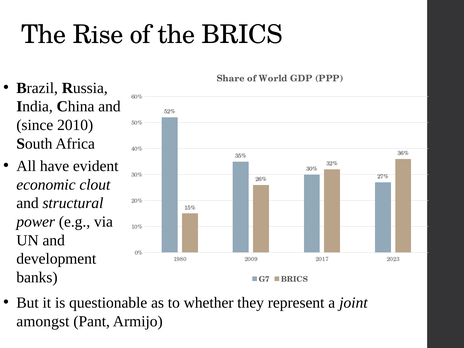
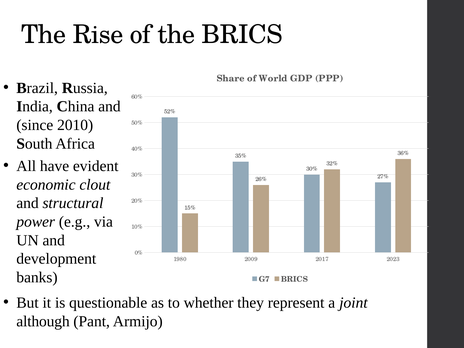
amongst: amongst -> although
